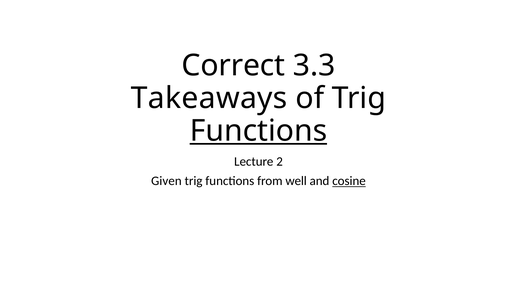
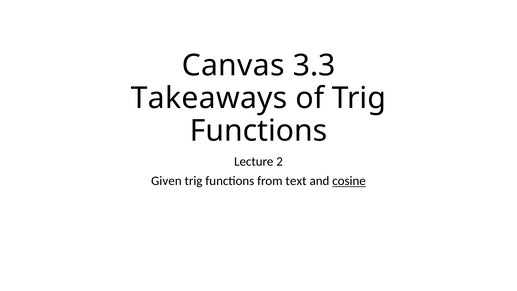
Correct: Correct -> Canvas
Functions at (258, 131) underline: present -> none
well: well -> text
